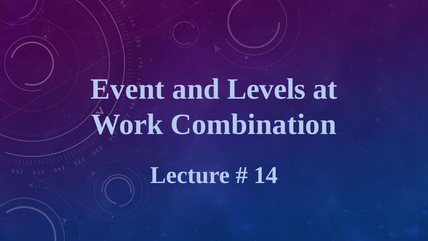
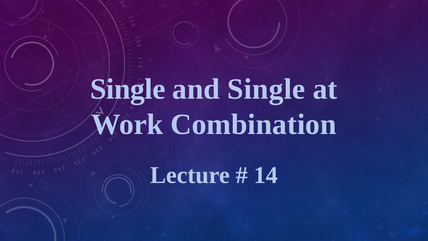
Event at (128, 89): Event -> Single
and Levels: Levels -> Single
